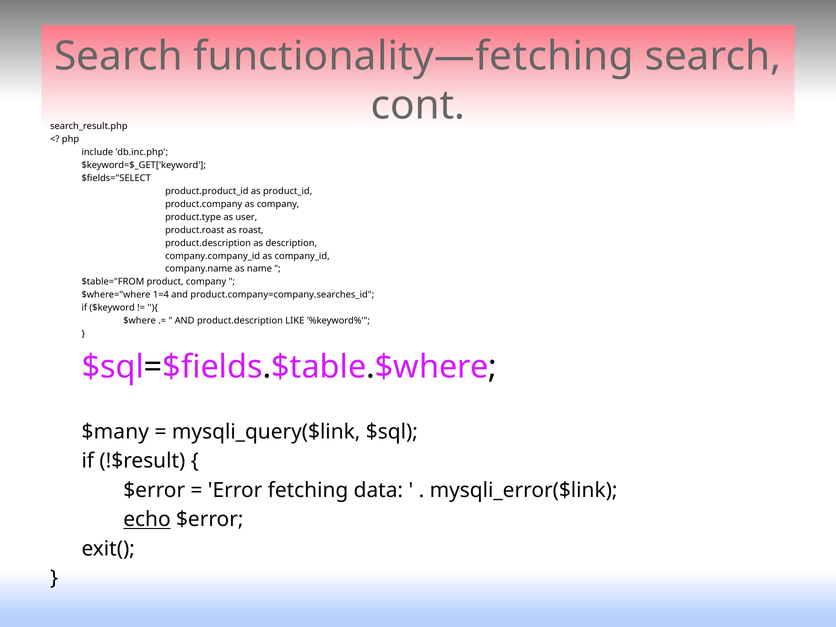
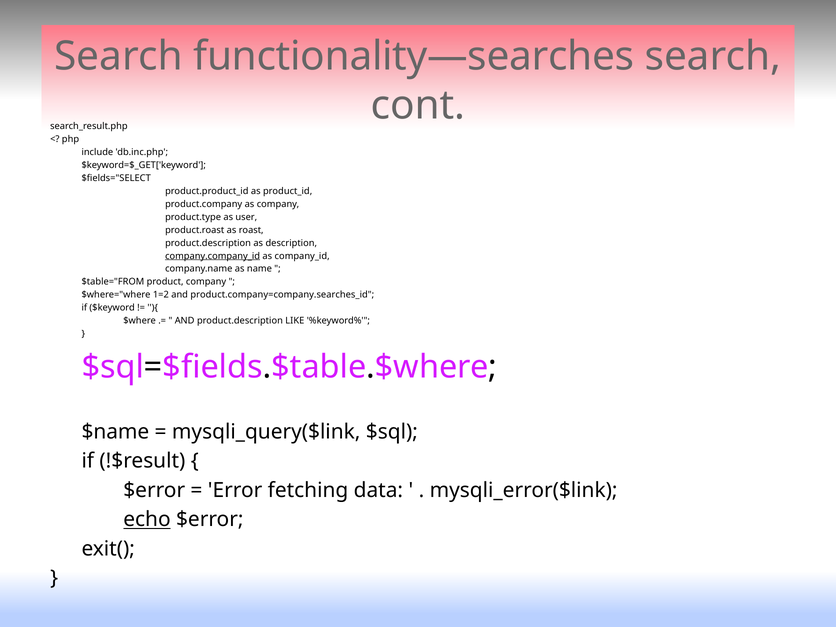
functionality—fetching: functionality—fetching -> functionality—searches
company.company_id underline: none -> present
1=4: 1=4 -> 1=2
$many: $many -> $name
